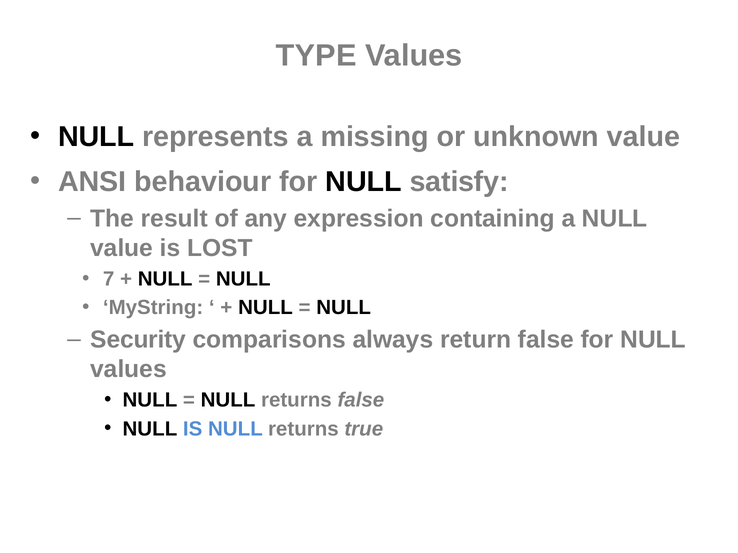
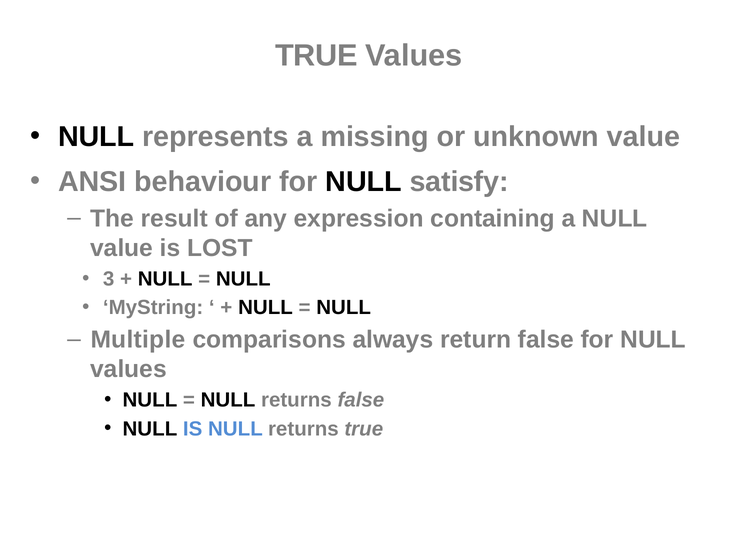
TYPE at (316, 56): TYPE -> TRUE
7: 7 -> 3
Security: Security -> Multiple
